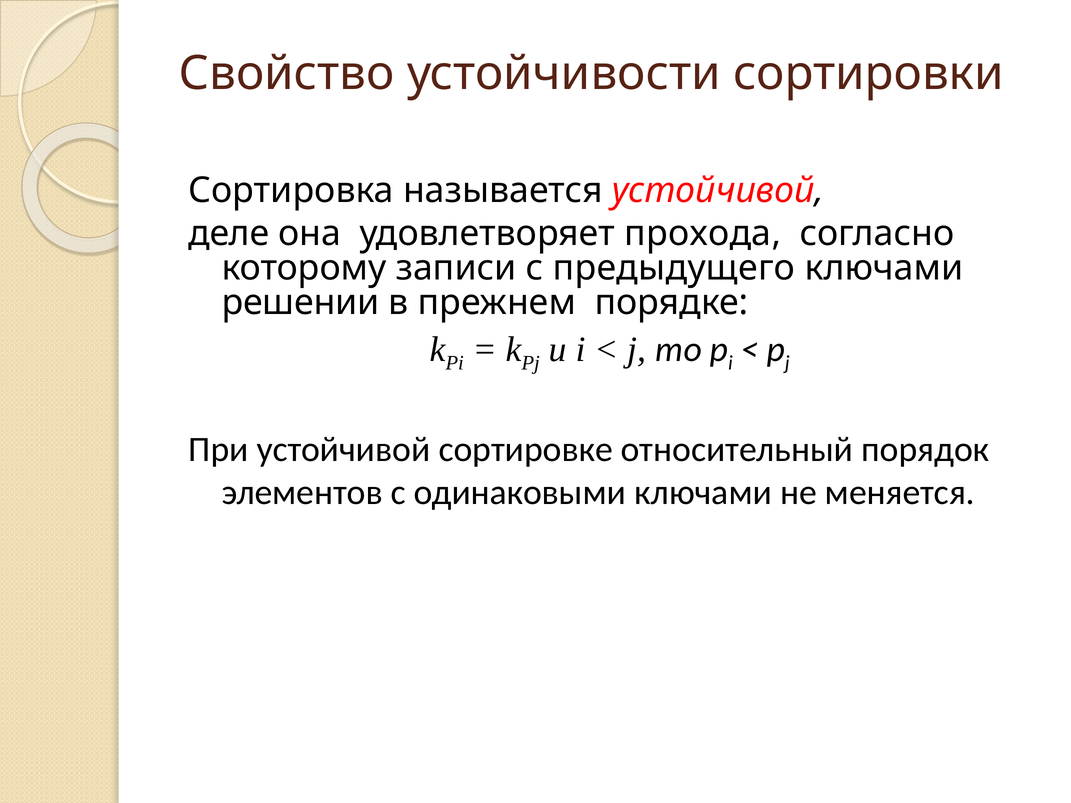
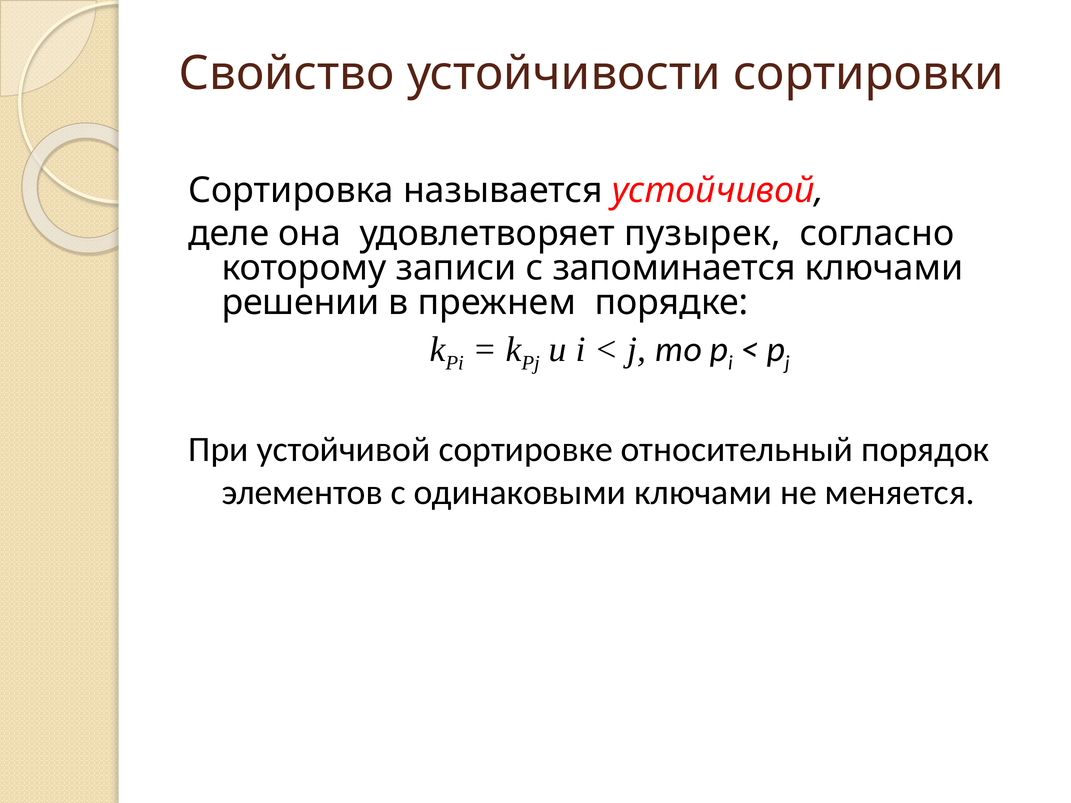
прохода: прохода -> пузырек
предыдущего: предыдущего -> запоминается
